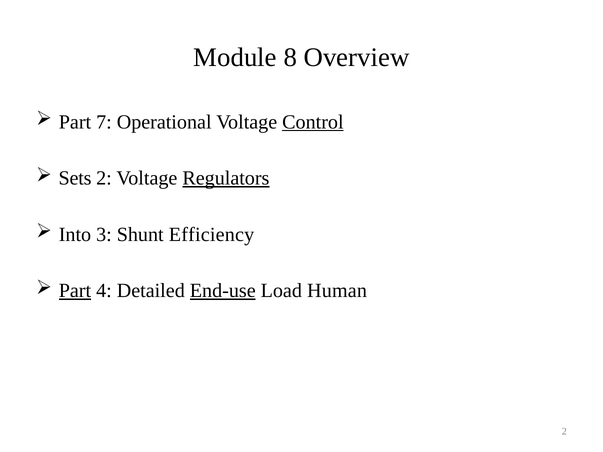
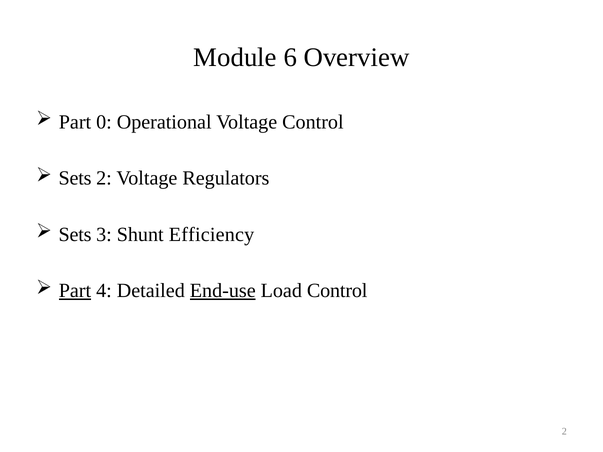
8: 8 -> 6
7: 7 -> 0
Control at (313, 122) underline: present -> none
Regulators underline: present -> none
Into at (75, 235): Into -> Sets
Load Human: Human -> Control
